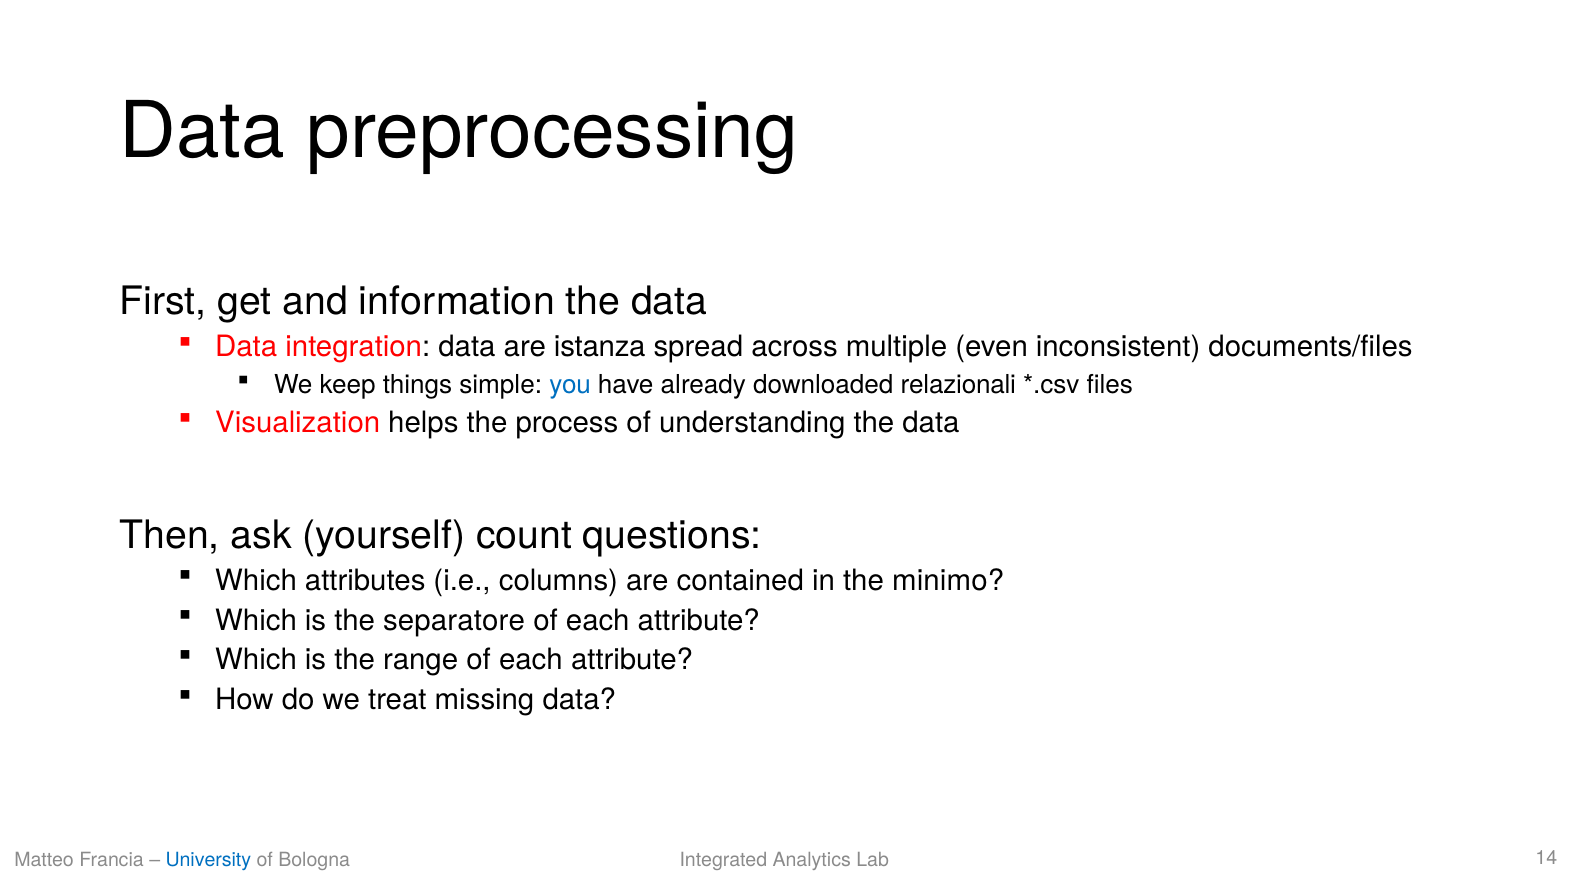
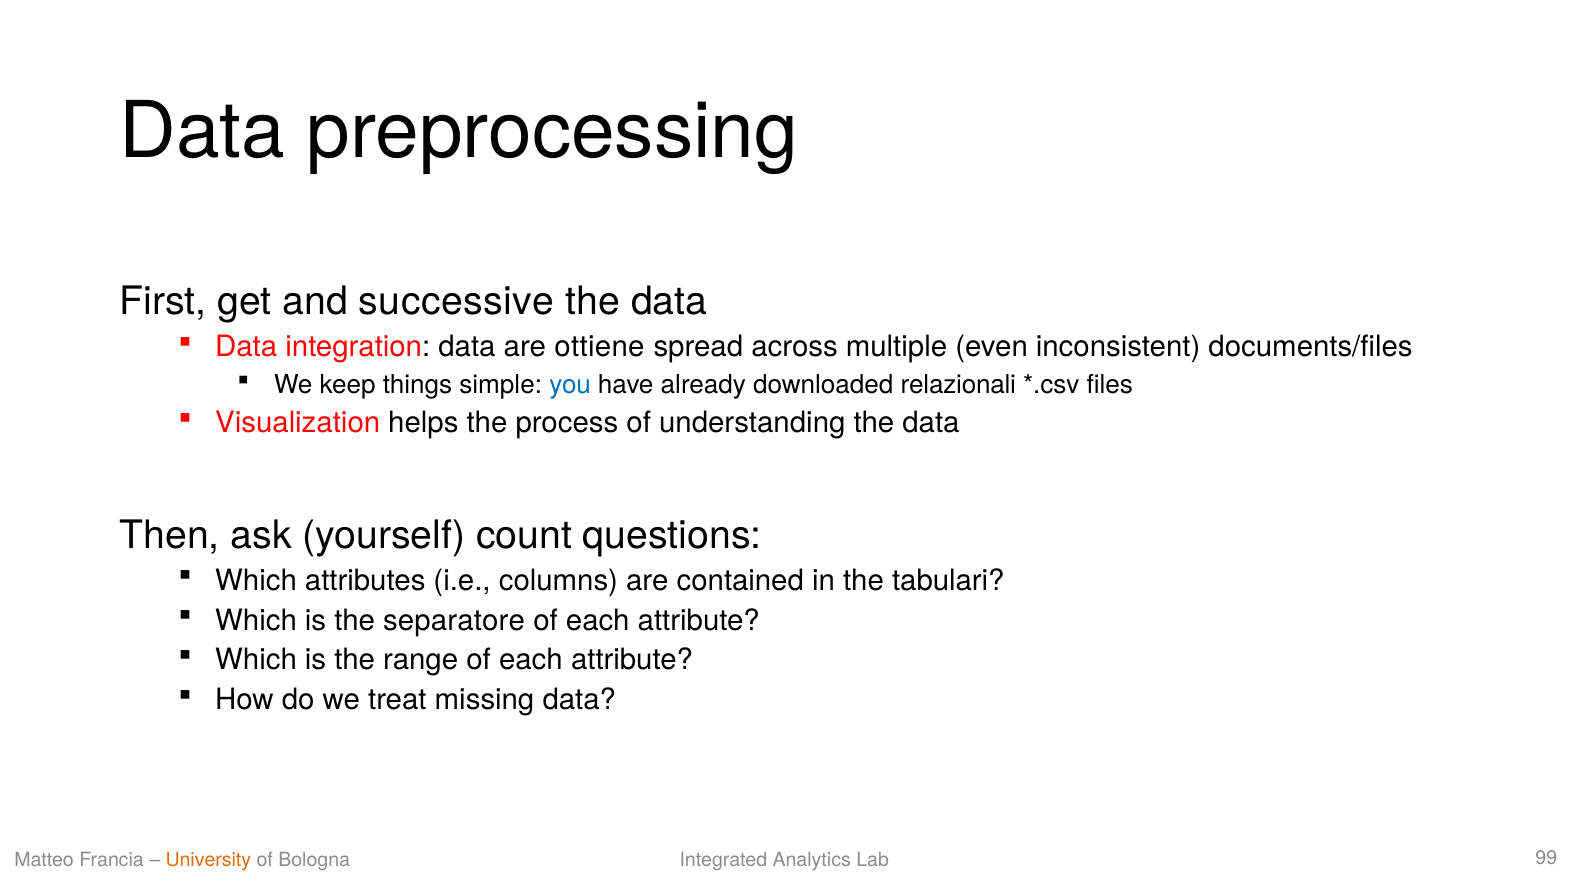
information: information -> successive
istanza: istanza -> ottiene
minimo: minimo -> tabulari
University colour: blue -> orange
14: 14 -> 99
